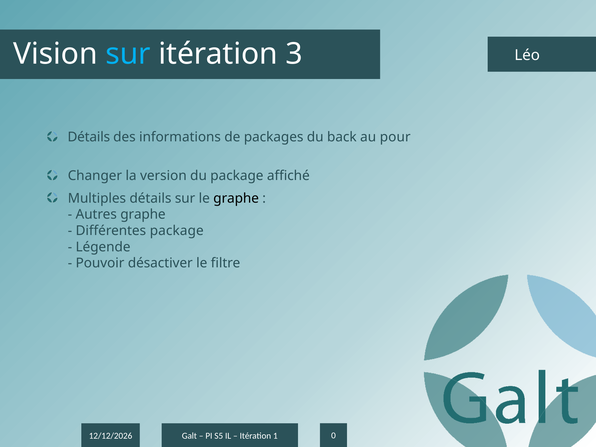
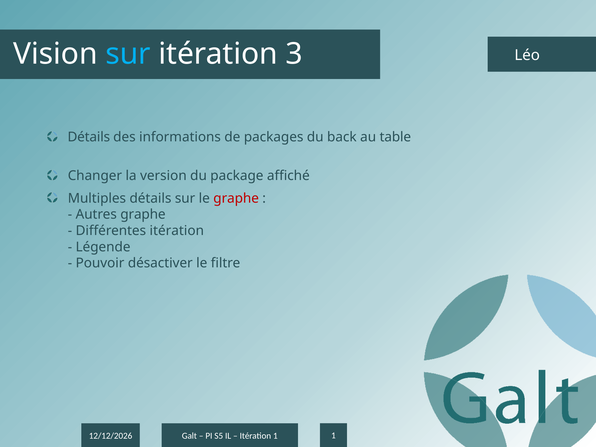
pour: pour -> table
graphe at (236, 198) colour: black -> red
Différentes package: package -> itération
1 0: 0 -> 1
